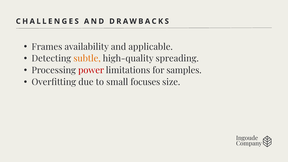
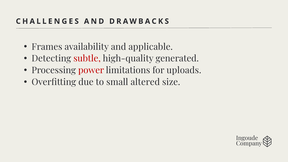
subtle colour: orange -> red
spreading: spreading -> generated
samples: samples -> uploads
focuses: focuses -> altered
